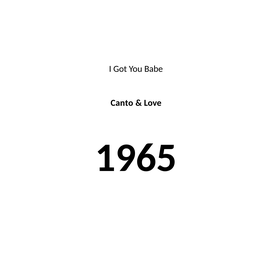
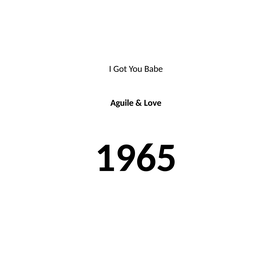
Canto: Canto -> Aguile
